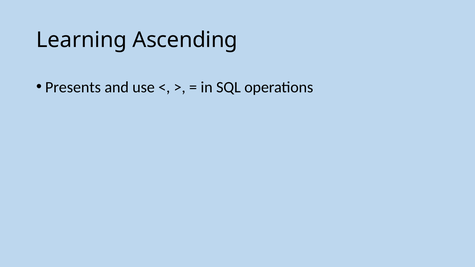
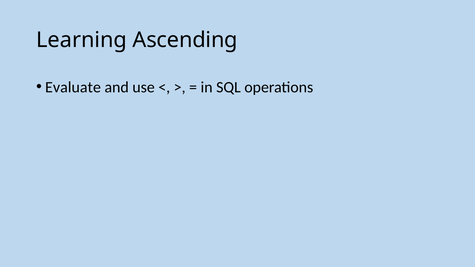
Presents: Presents -> Evaluate
